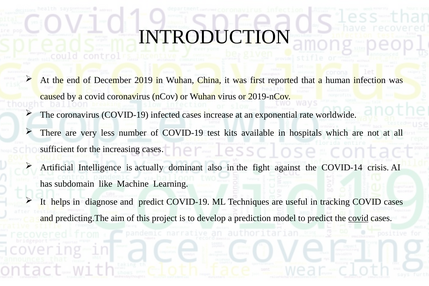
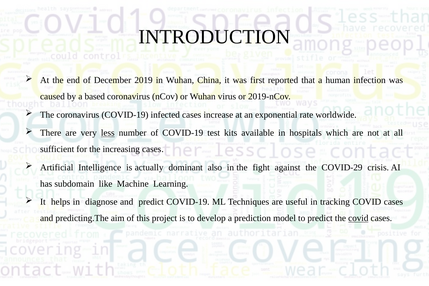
a covid: covid -> based
less underline: none -> present
COVID-14: COVID-14 -> COVID-29
